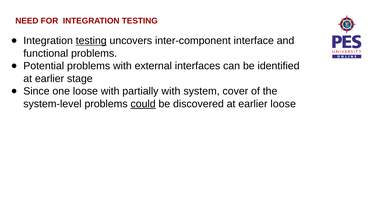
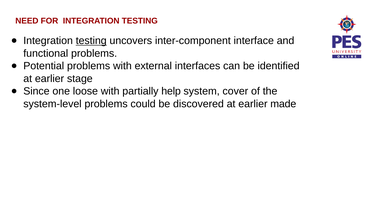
partially with: with -> help
could underline: present -> none
earlier loose: loose -> made
